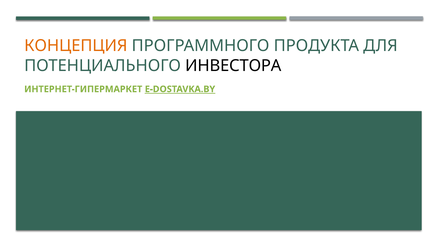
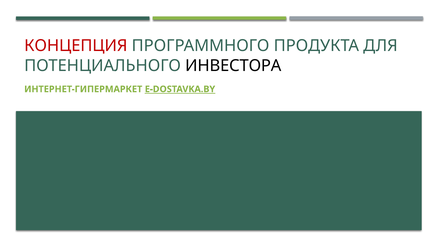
КОНЦЕПЦИЯ colour: orange -> red
